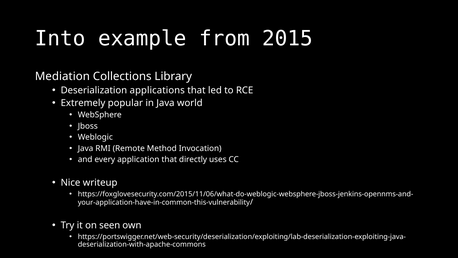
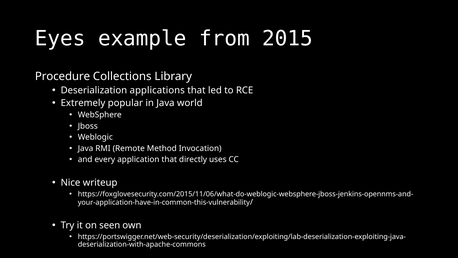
Into: Into -> Eyes
Mediation: Mediation -> Procedure
